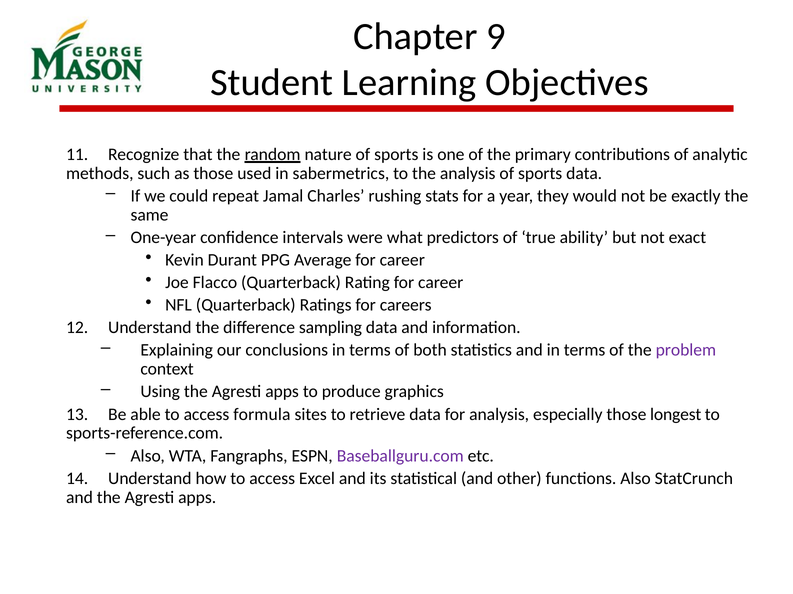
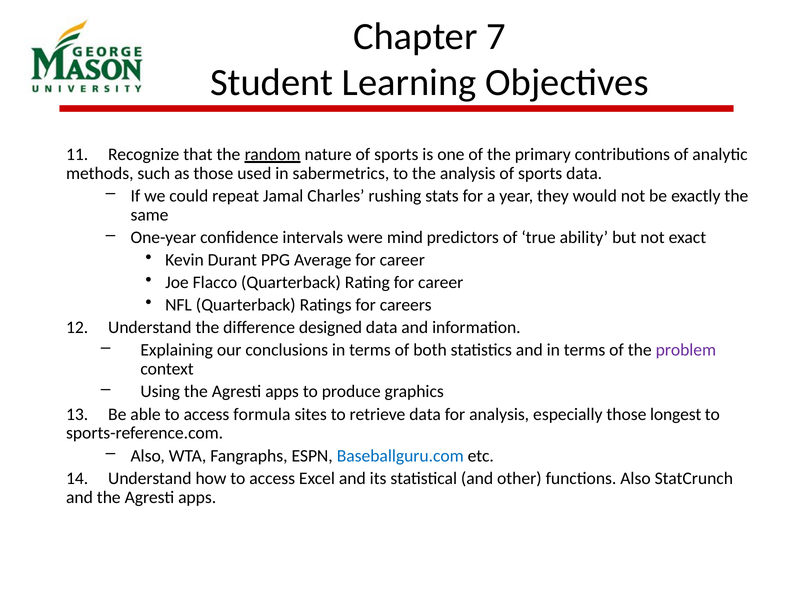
9: 9 -> 7
what: what -> mind
sampling: sampling -> designed
Baseballguru.com colour: purple -> blue
